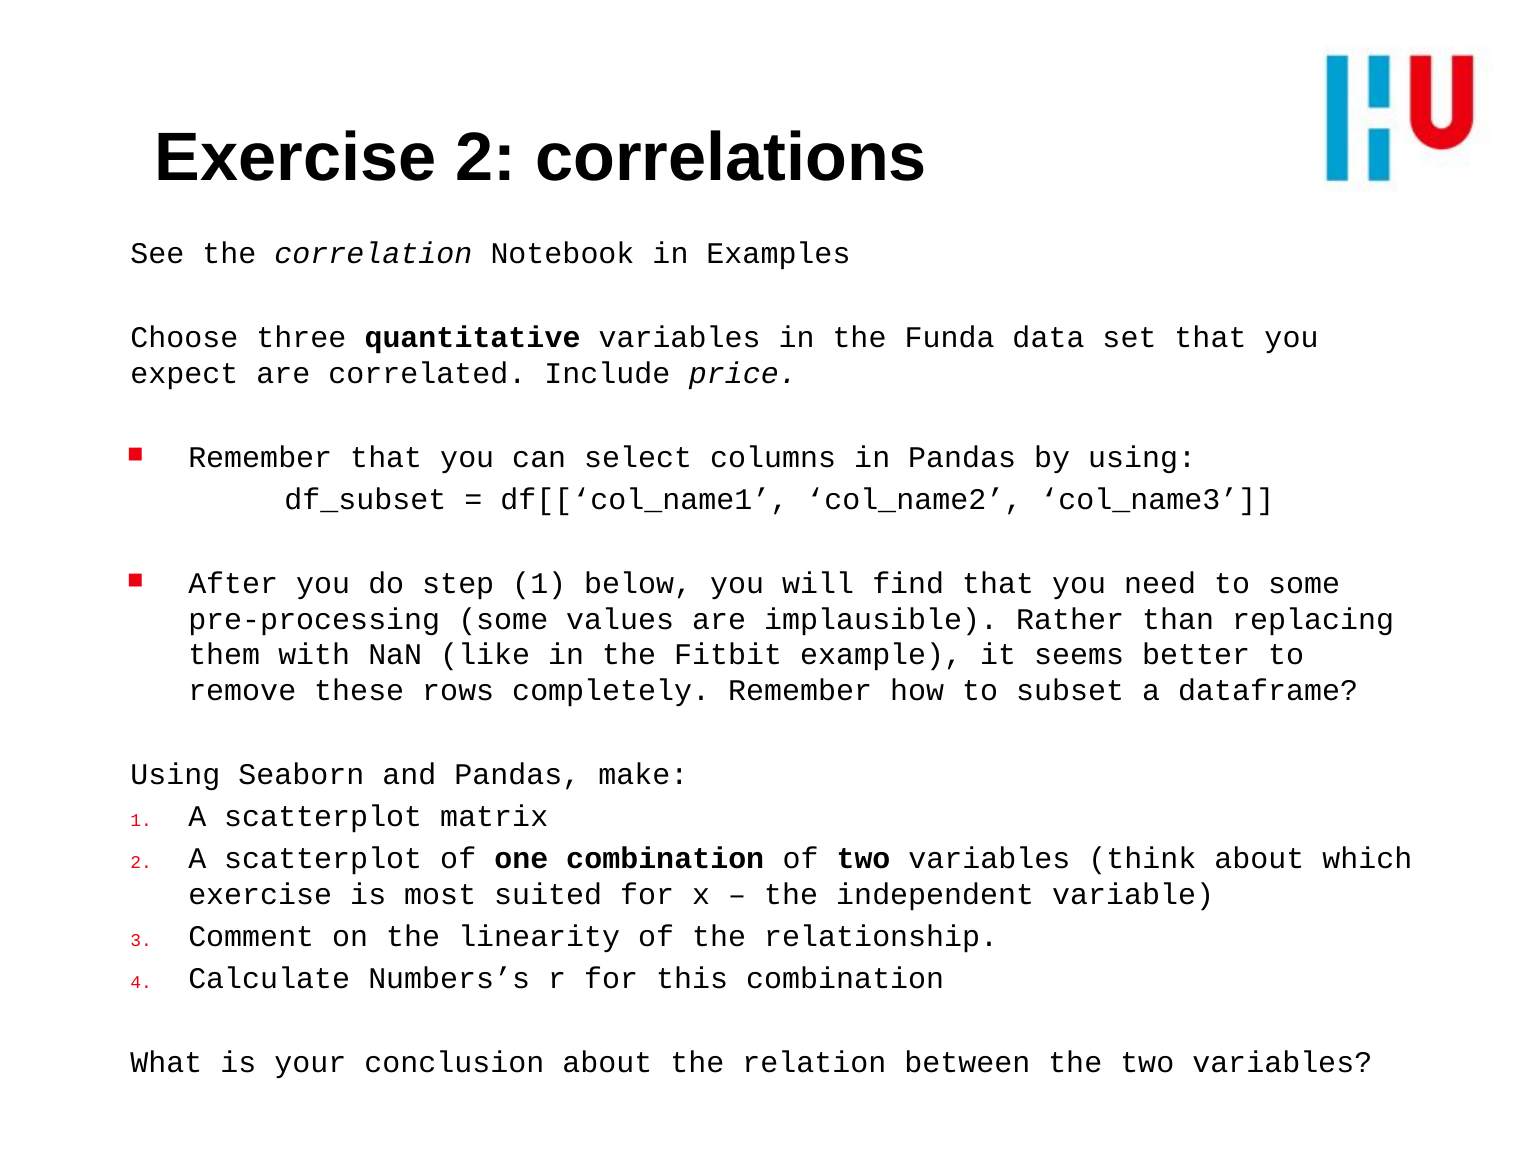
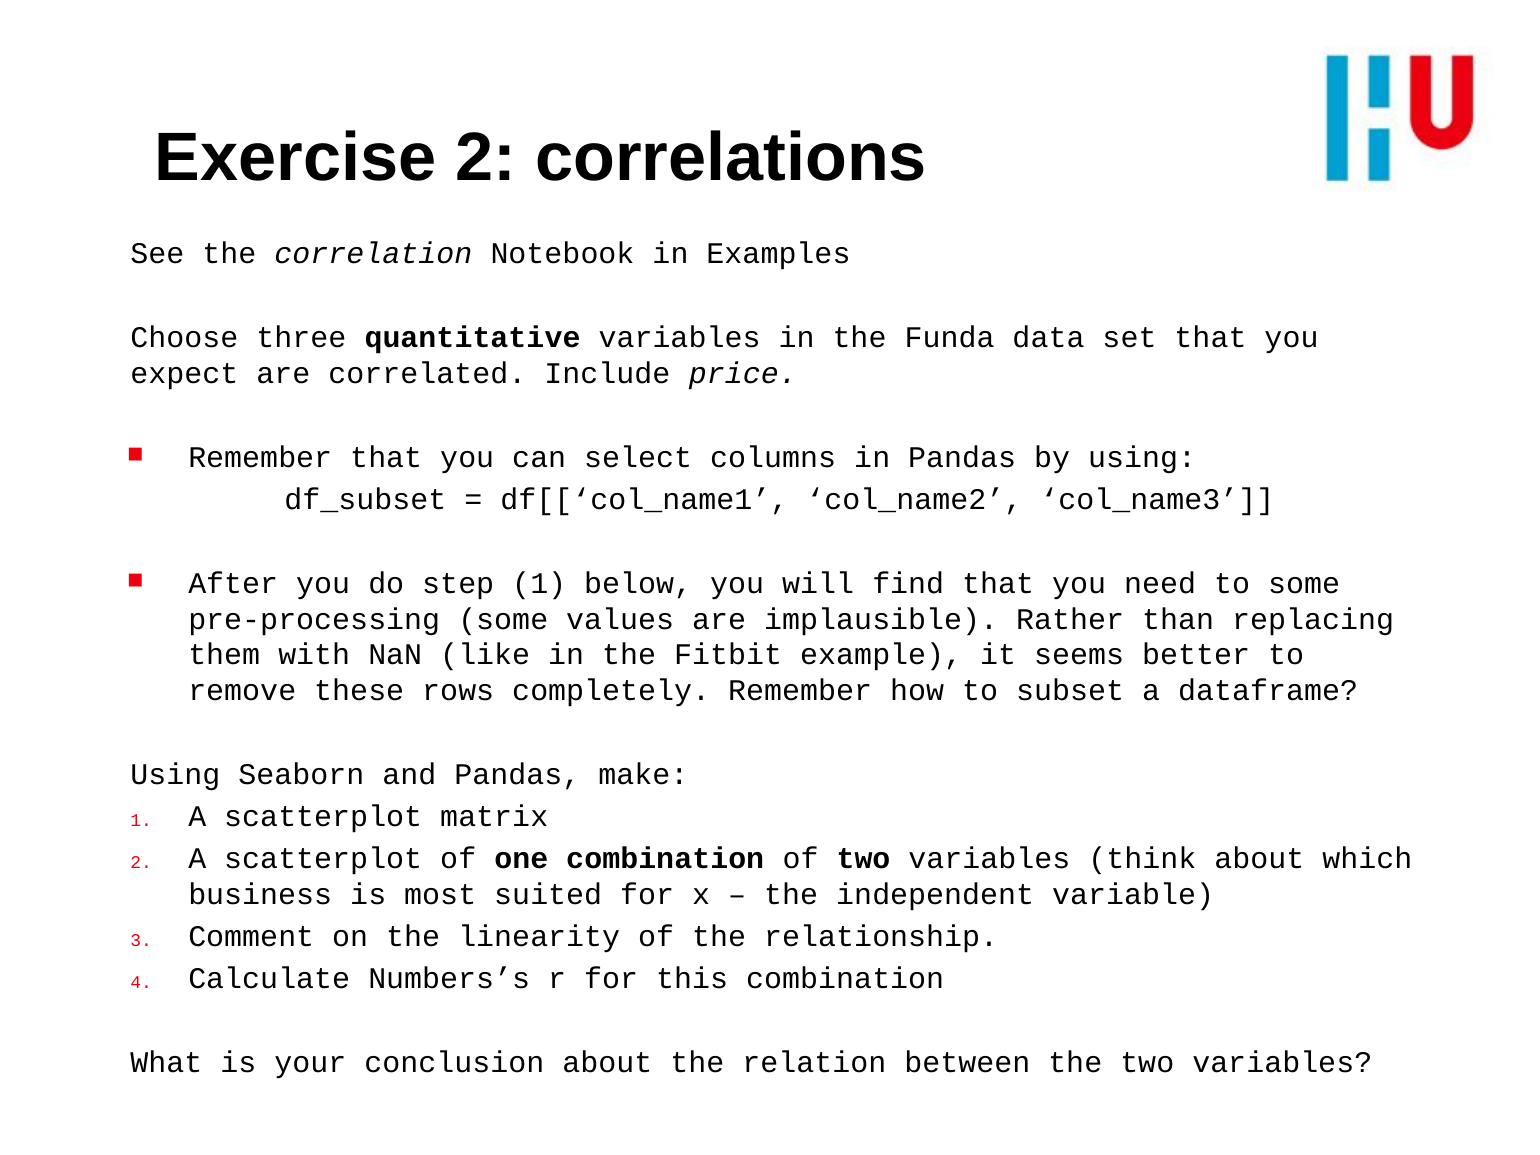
exercise at (260, 895): exercise -> business
